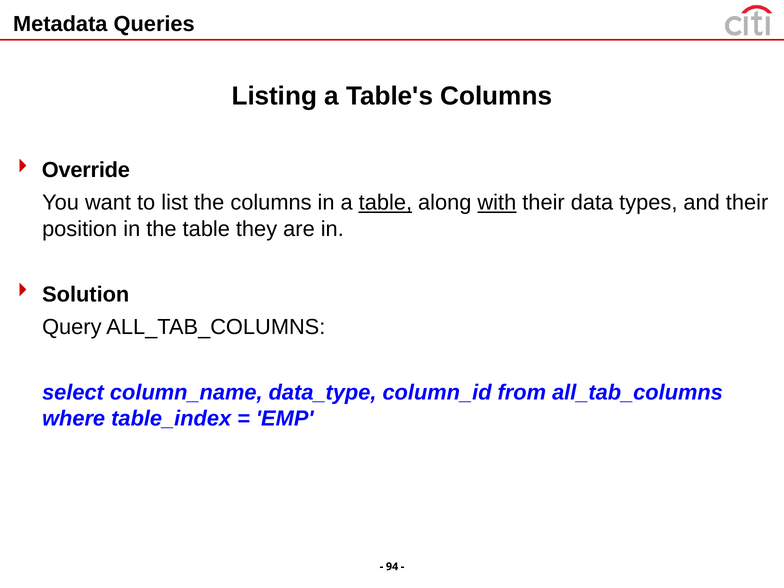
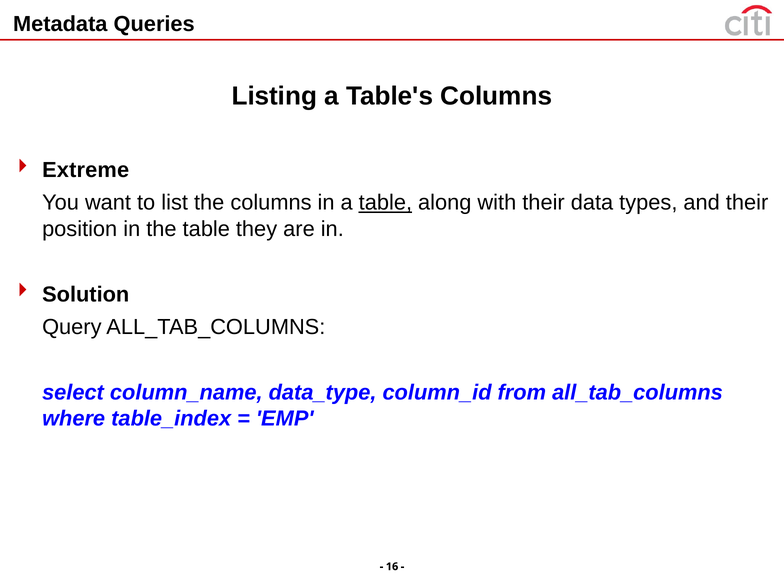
Override: Override -> Extreme
with underline: present -> none
94: 94 -> 16
